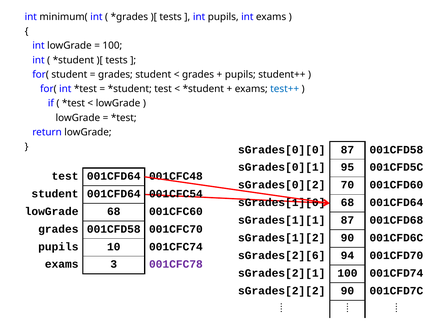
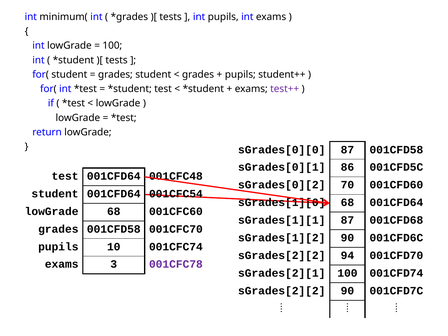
test++ colour: blue -> purple
95: 95 -> 86
sGrades[2][6 at (282, 255): sGrades[2][6 -> sGrades[2][2
